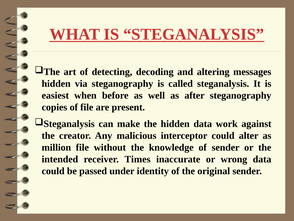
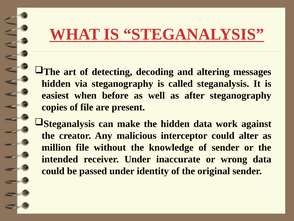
receiver Times: Times -> Under
